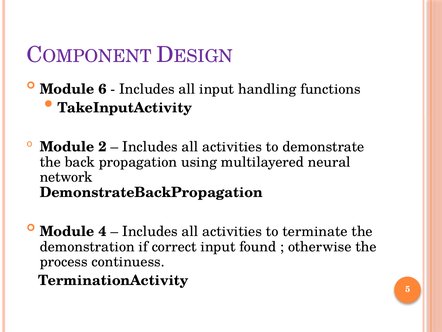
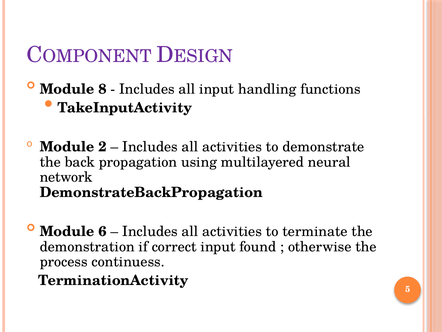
6: 6 -> 8
4: 4 -> 6
